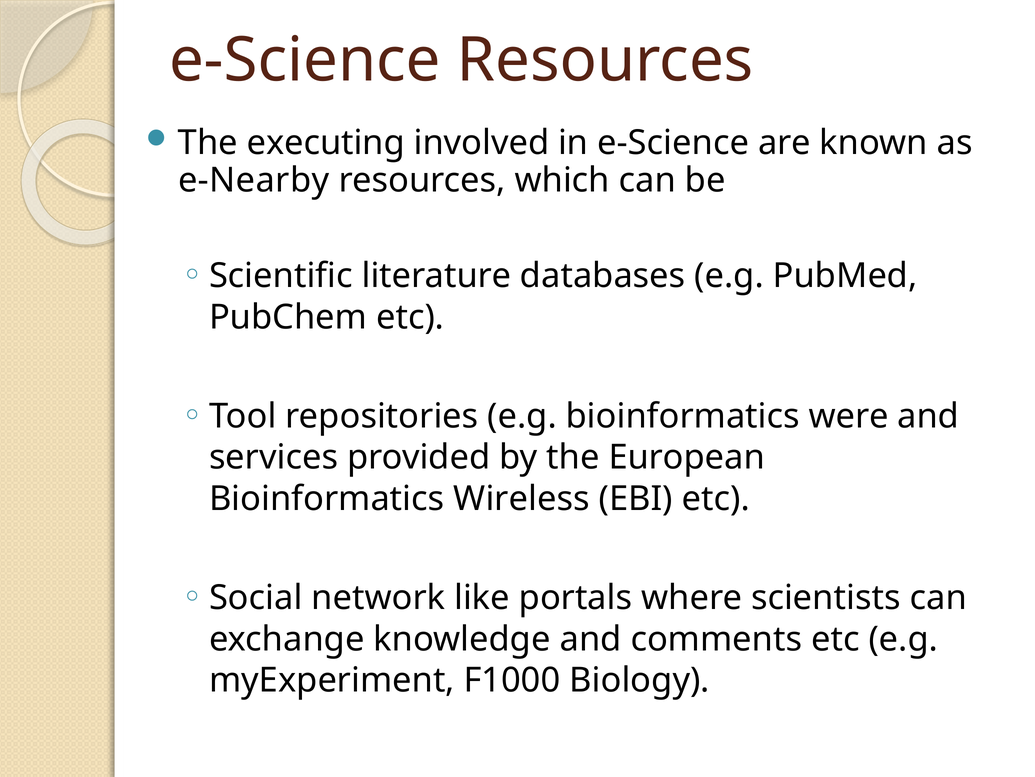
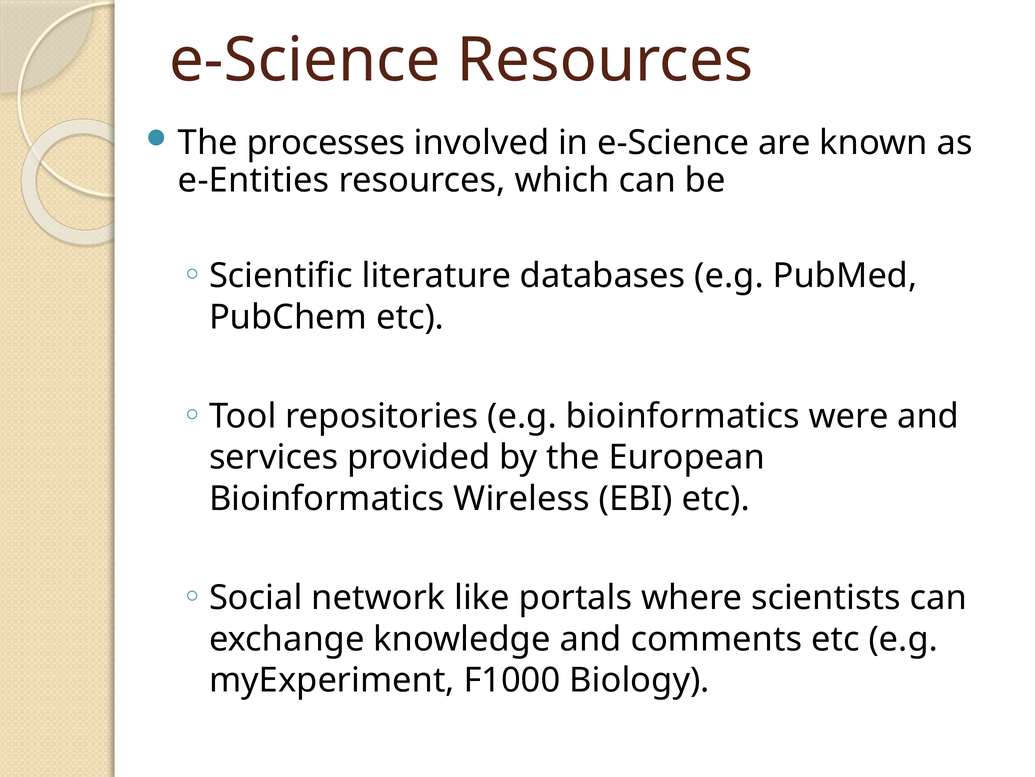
executing: executing -> processes
e-Nearby: e-Nearby -> e-Entities
